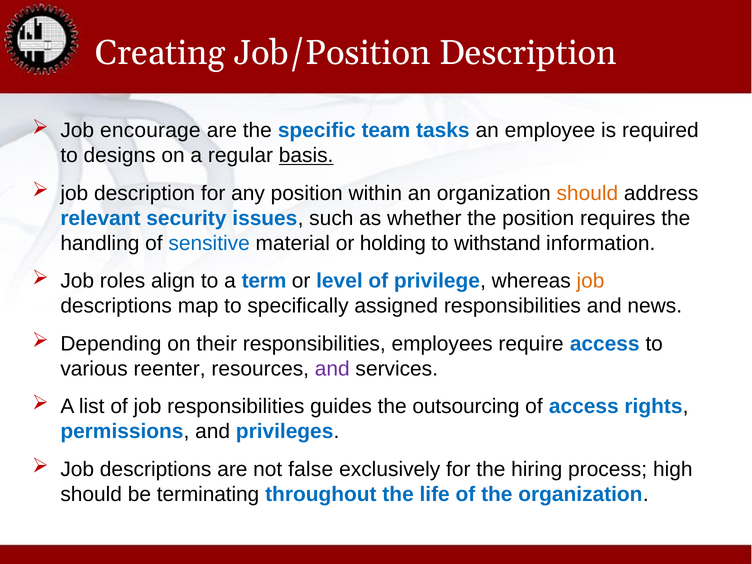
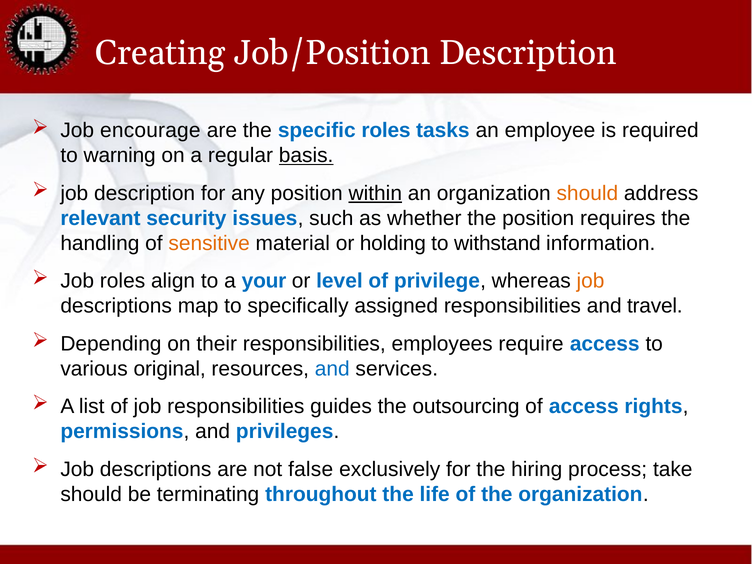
specific team: team -> roles
designs: designs -> warning
within underline: none -> present
sensitive colour: blue -> orange
term: term -> your
news: news -> travel
reenter: reenter -> original
and at (332, 369) colour: purple -> blue
high: high -> take
